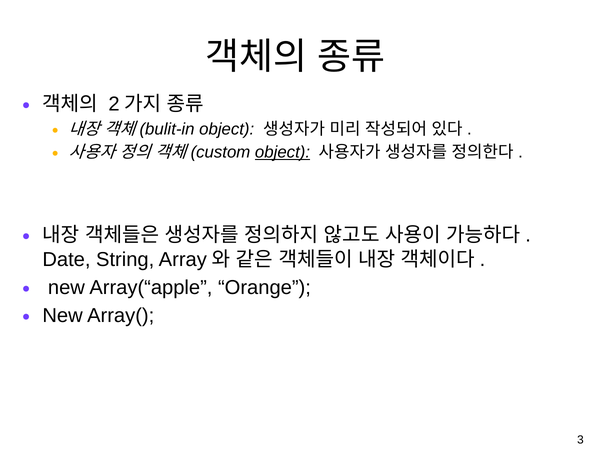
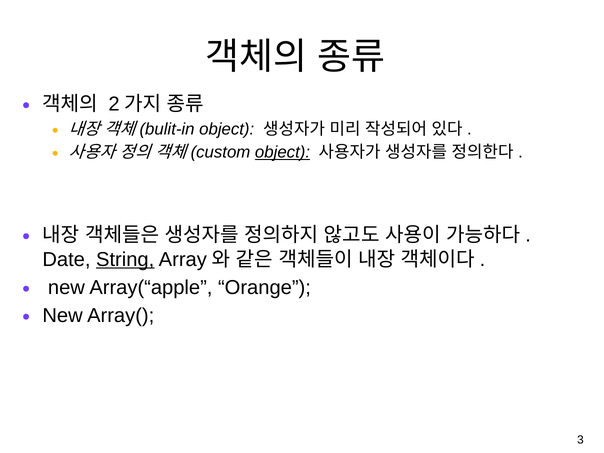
String underline: none -> present
